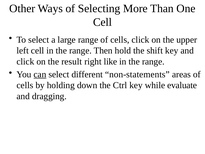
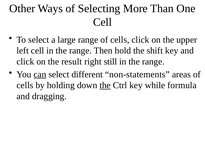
like: like -> still
the at (105, 85) underline: none -> present
evaluate: evaluate -> formula
